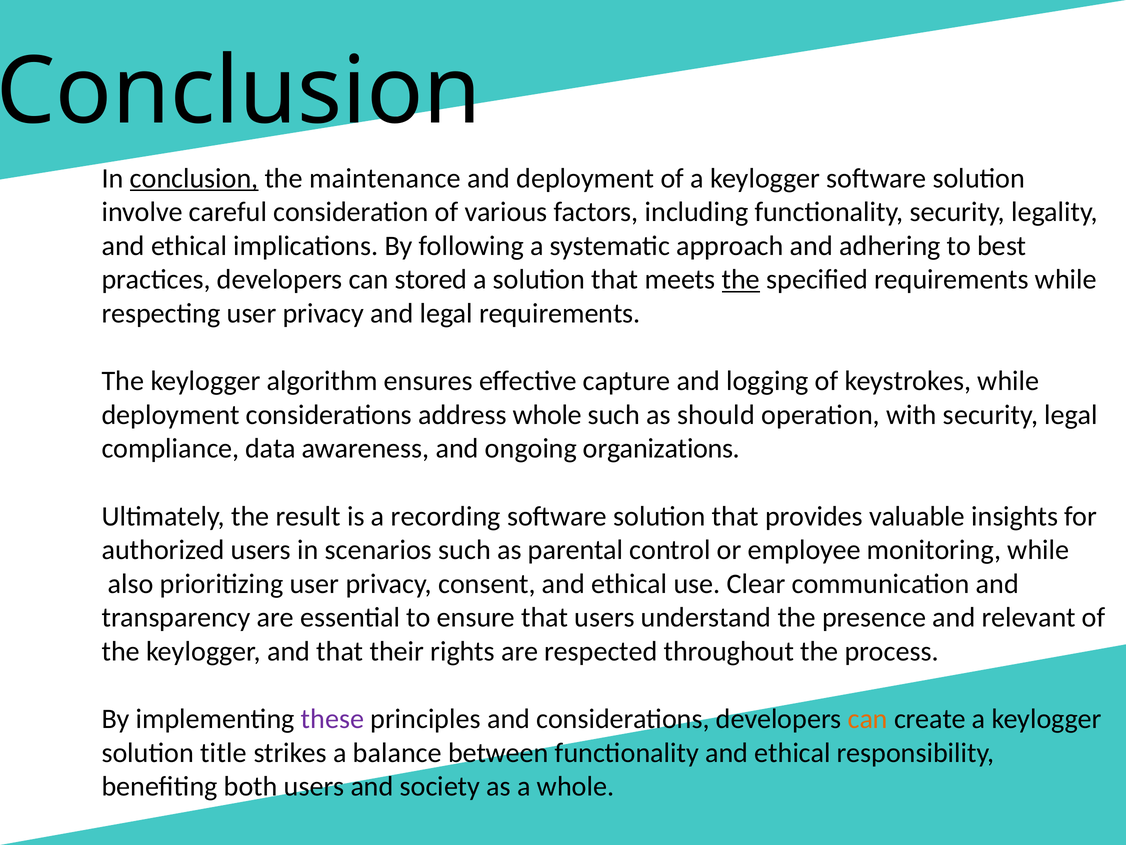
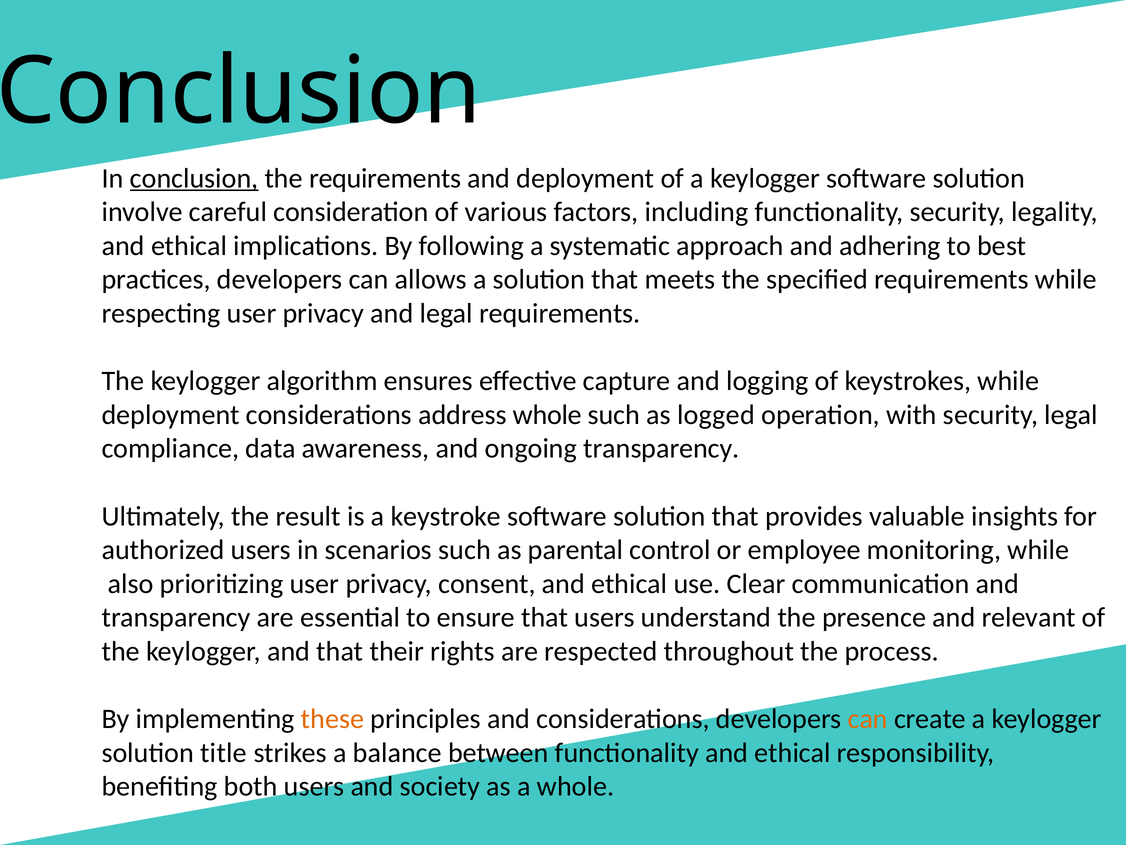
the maintenance: maintenance -> requirements
stored: stored -> allows
the at (741, 279) underline: present -> none
should: should -> logged
ongoing organizations: organizations -> transparency
recording: recording -> keystroke
these colour: purple -> orange
